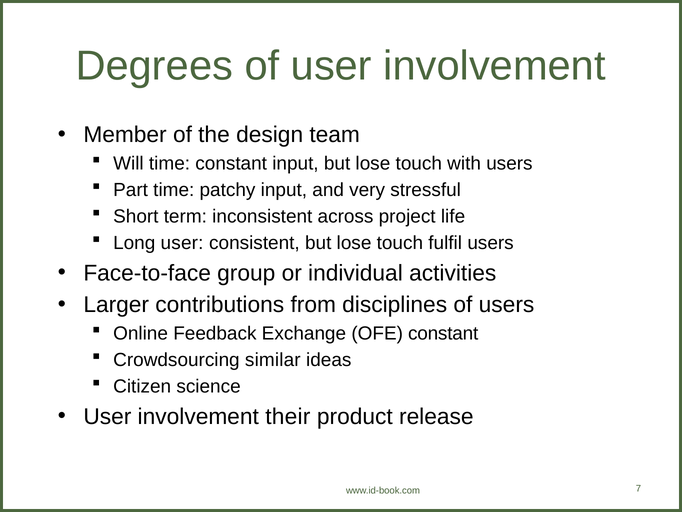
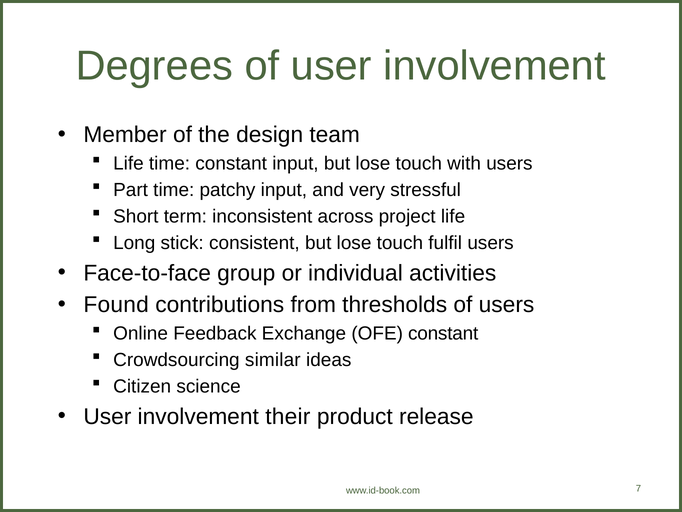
Will at (128, 163): Will -> Life
Long user: user -> stick
Larger: Larger -> Found
disciplines: disciplines -> thresholds
